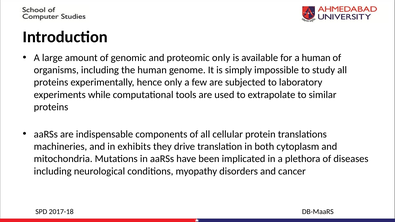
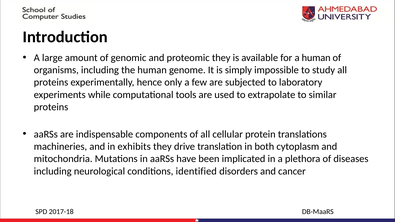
proteomic only: only -> they
myopathy: myopathy -> identified
